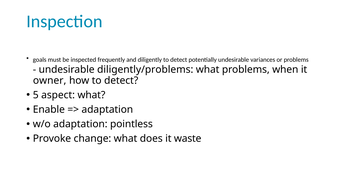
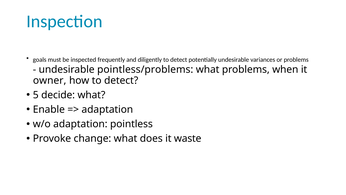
diligently/problems: diligently/problems -> pointless/problems
aspect: aspect -> decide
